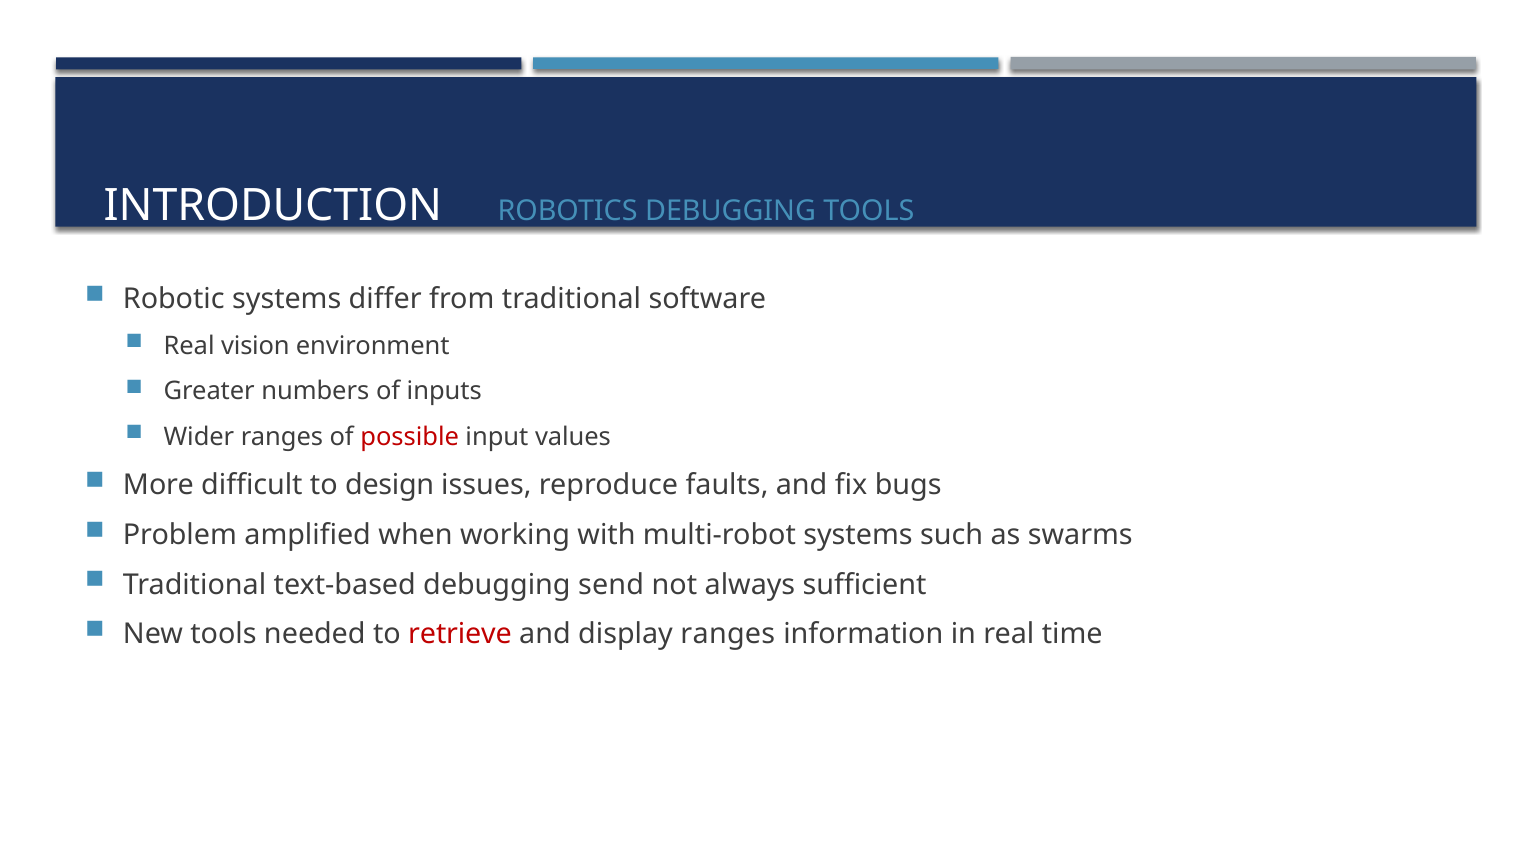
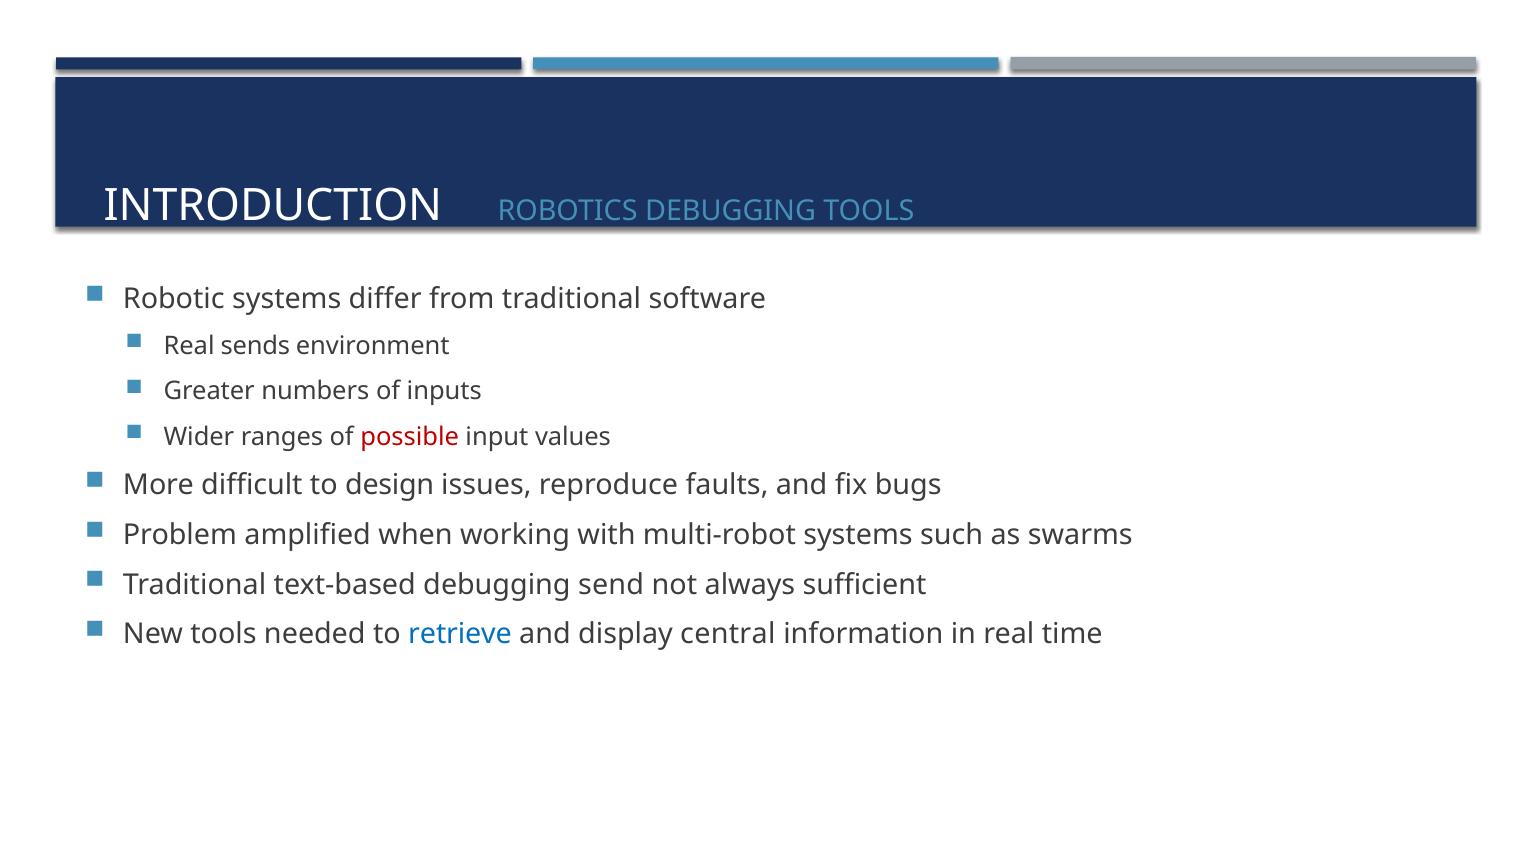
vision: vision -> sends
retrieve colour: red -> blue
display ranges: ranges -> central
